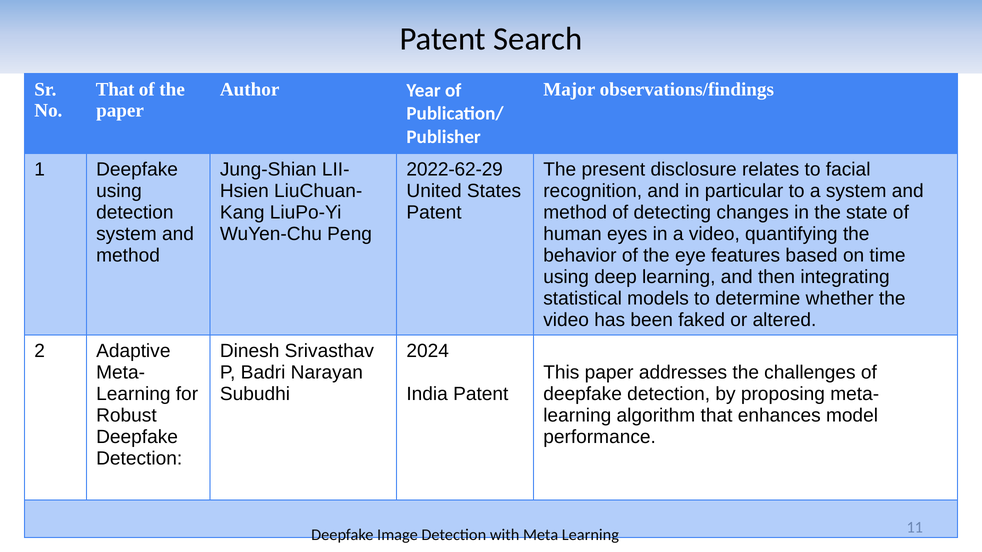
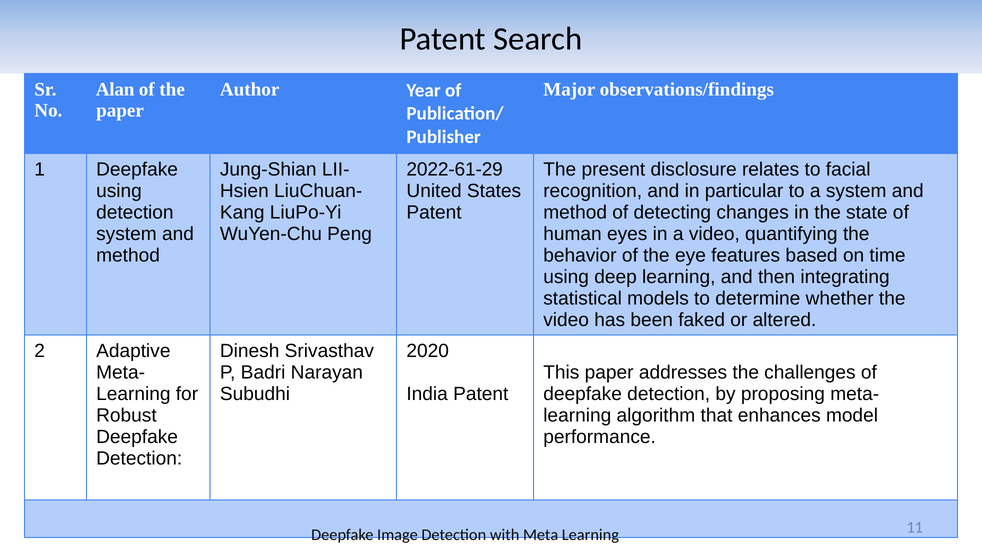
That at (115, 89): That -> Alan
2022-62-29: 2022-62-29 -> 2022-61-29
2024: 2024 -> 2020
